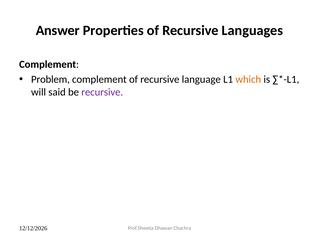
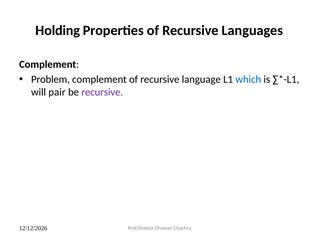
Answer: Answer -> Holding
which colour: orange -> blue
said: said -> pair
